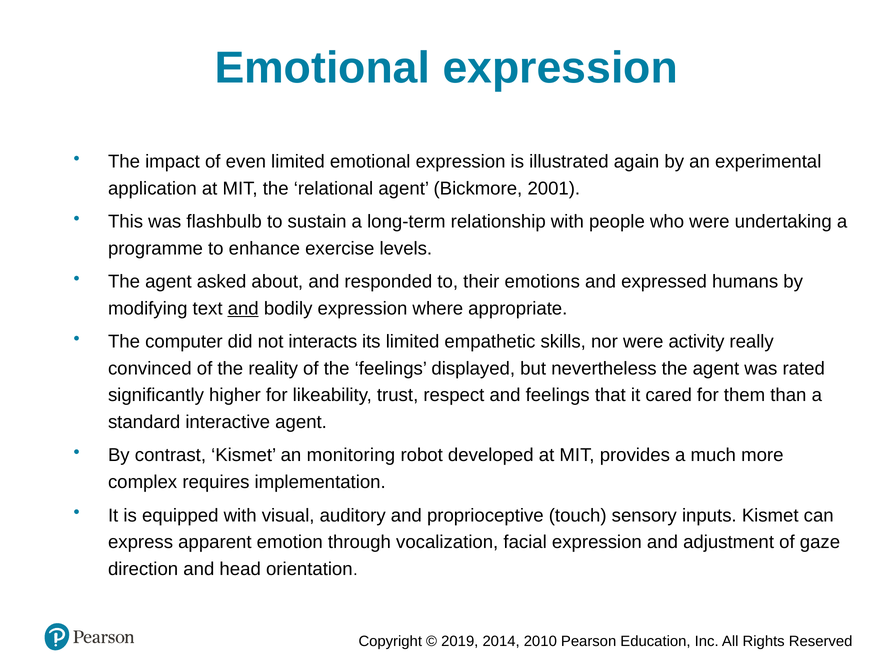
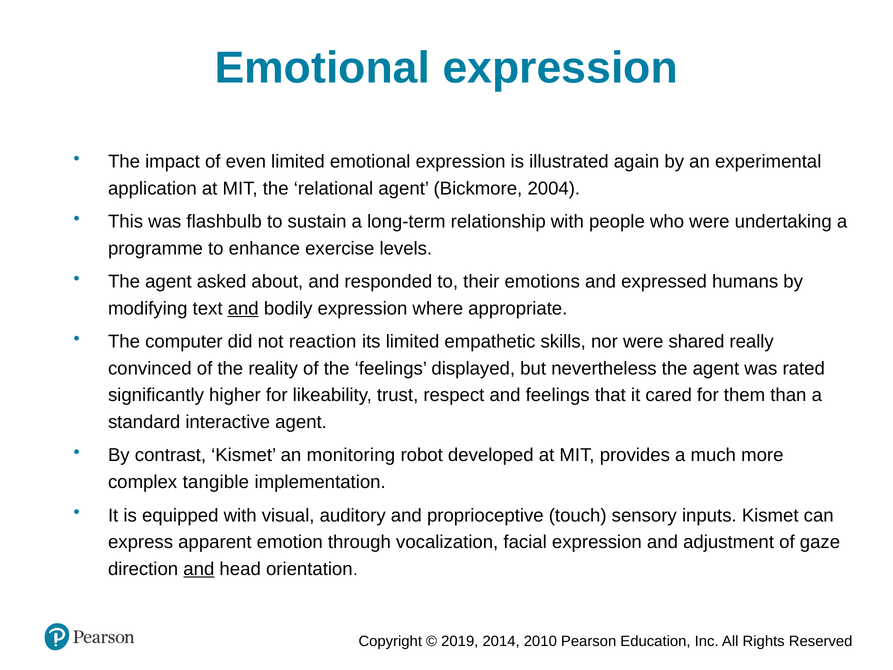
2001: 2001 -> 2004
interacts: interacts -> reaction
activity: activity -> shared
requires: requires -> tangible
and at (199, 569) underline: none -> present
